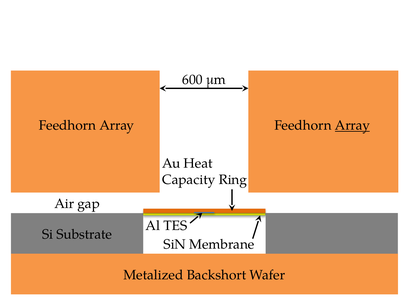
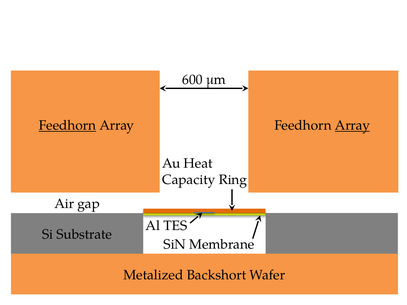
Feedhorn at (67, 126) underline: none -> present
